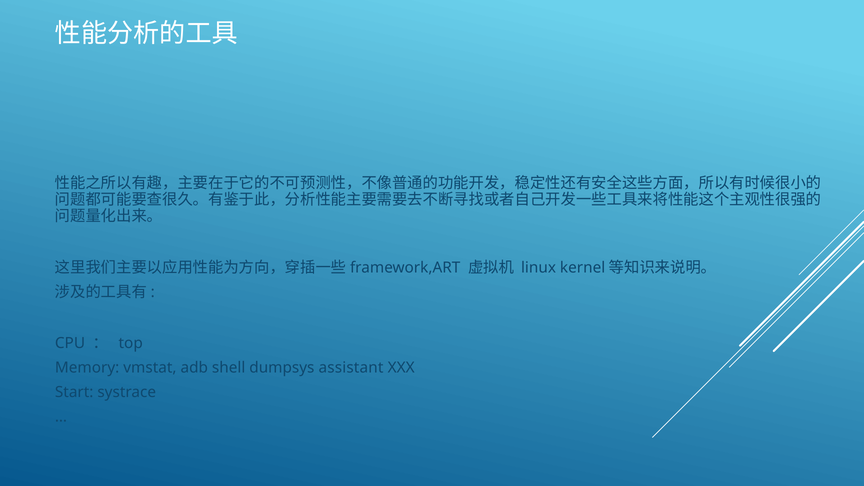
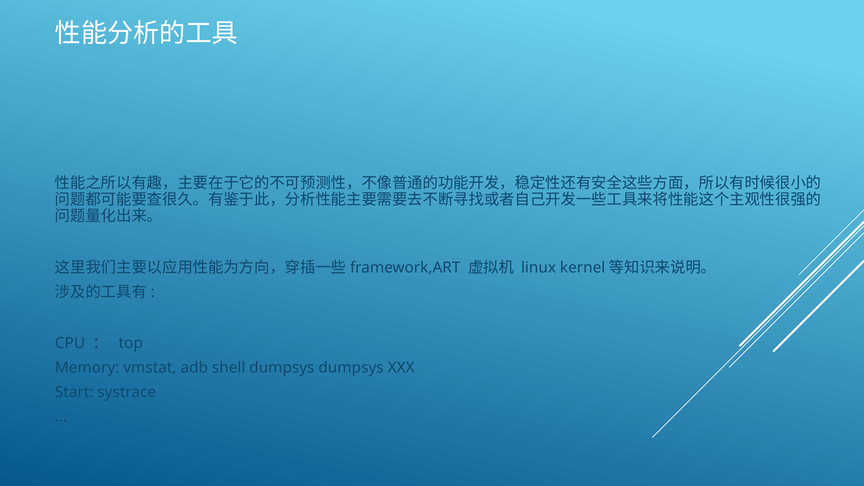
dumpsys assistant: assistant -> dumpsys
